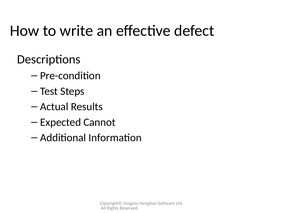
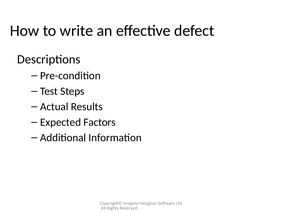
Cannot: Cannot -> Factors
